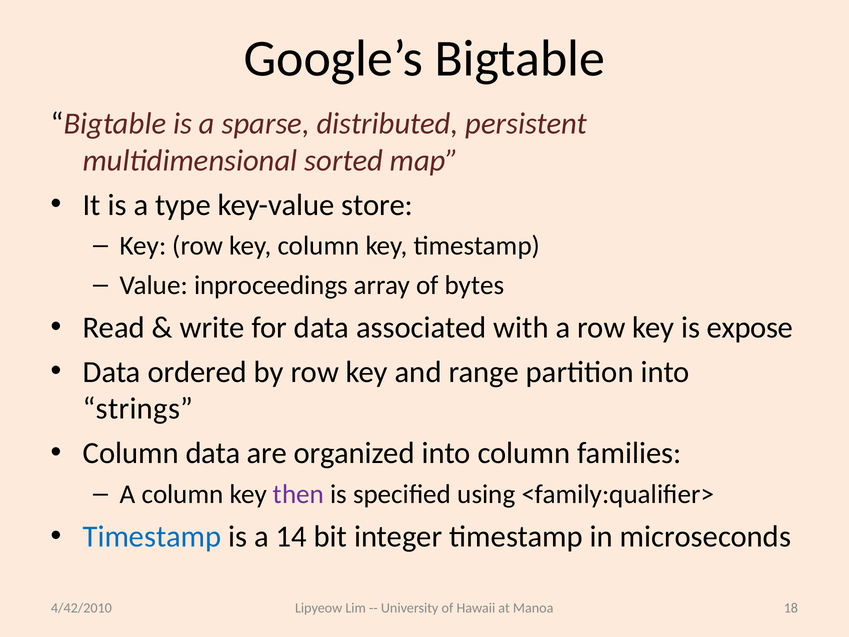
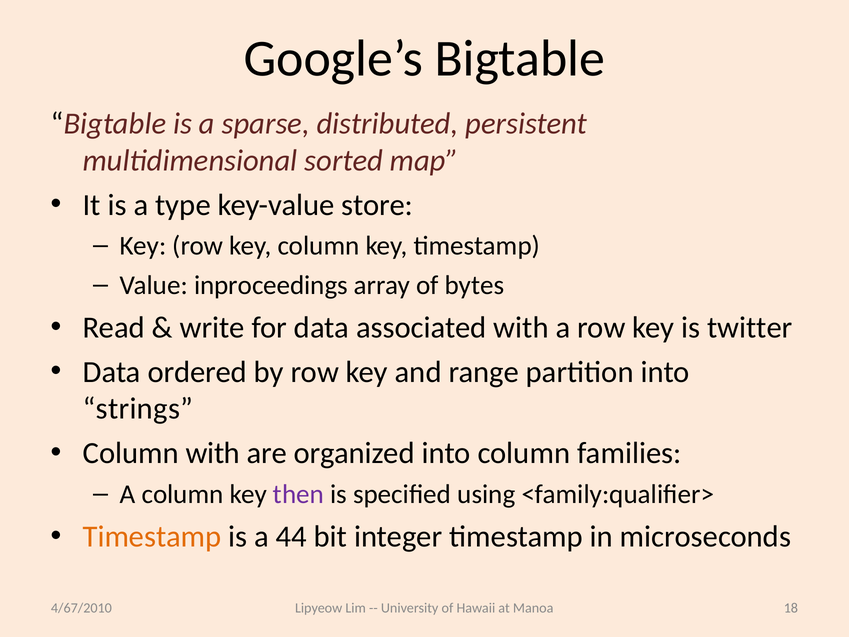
expose: expose -> twitter
Column data: data -> with
Timestamp at (152, 536) colour: blue -> orange
14: 14 -> 44
4/42/2010: 4/42/2010 -> 4/67/2010
